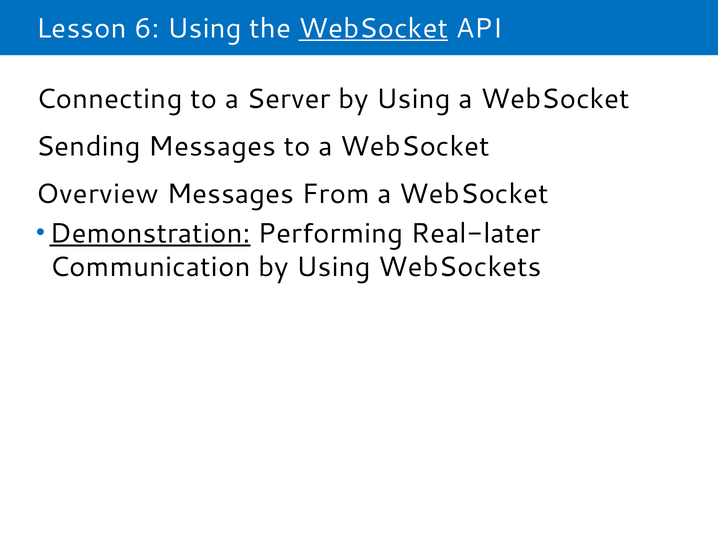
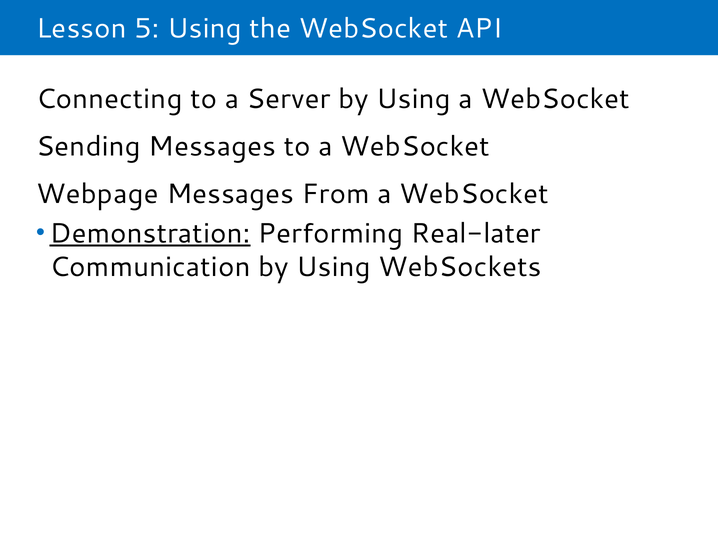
6: 6 -> 5
WebSocket at (373, 28) underline: present -> none
Overview: Overview -> Webpage
